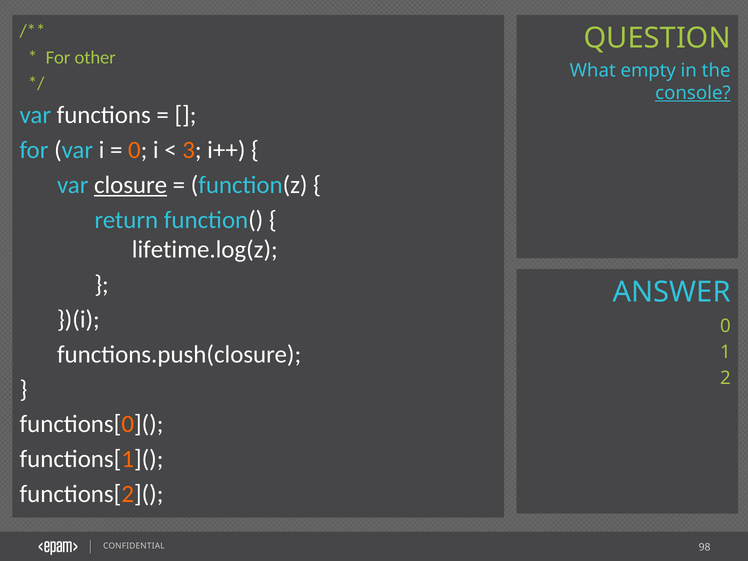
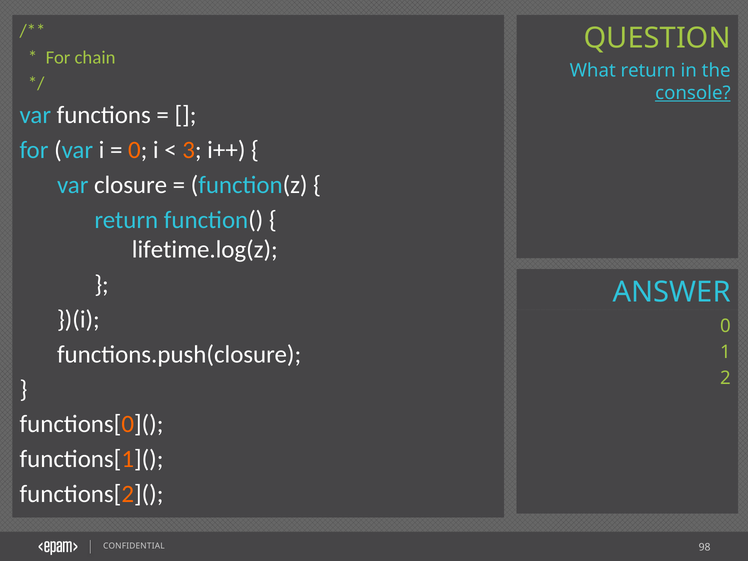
other: other -> chain
What empty: empty -> return
closure underline: present -> none
